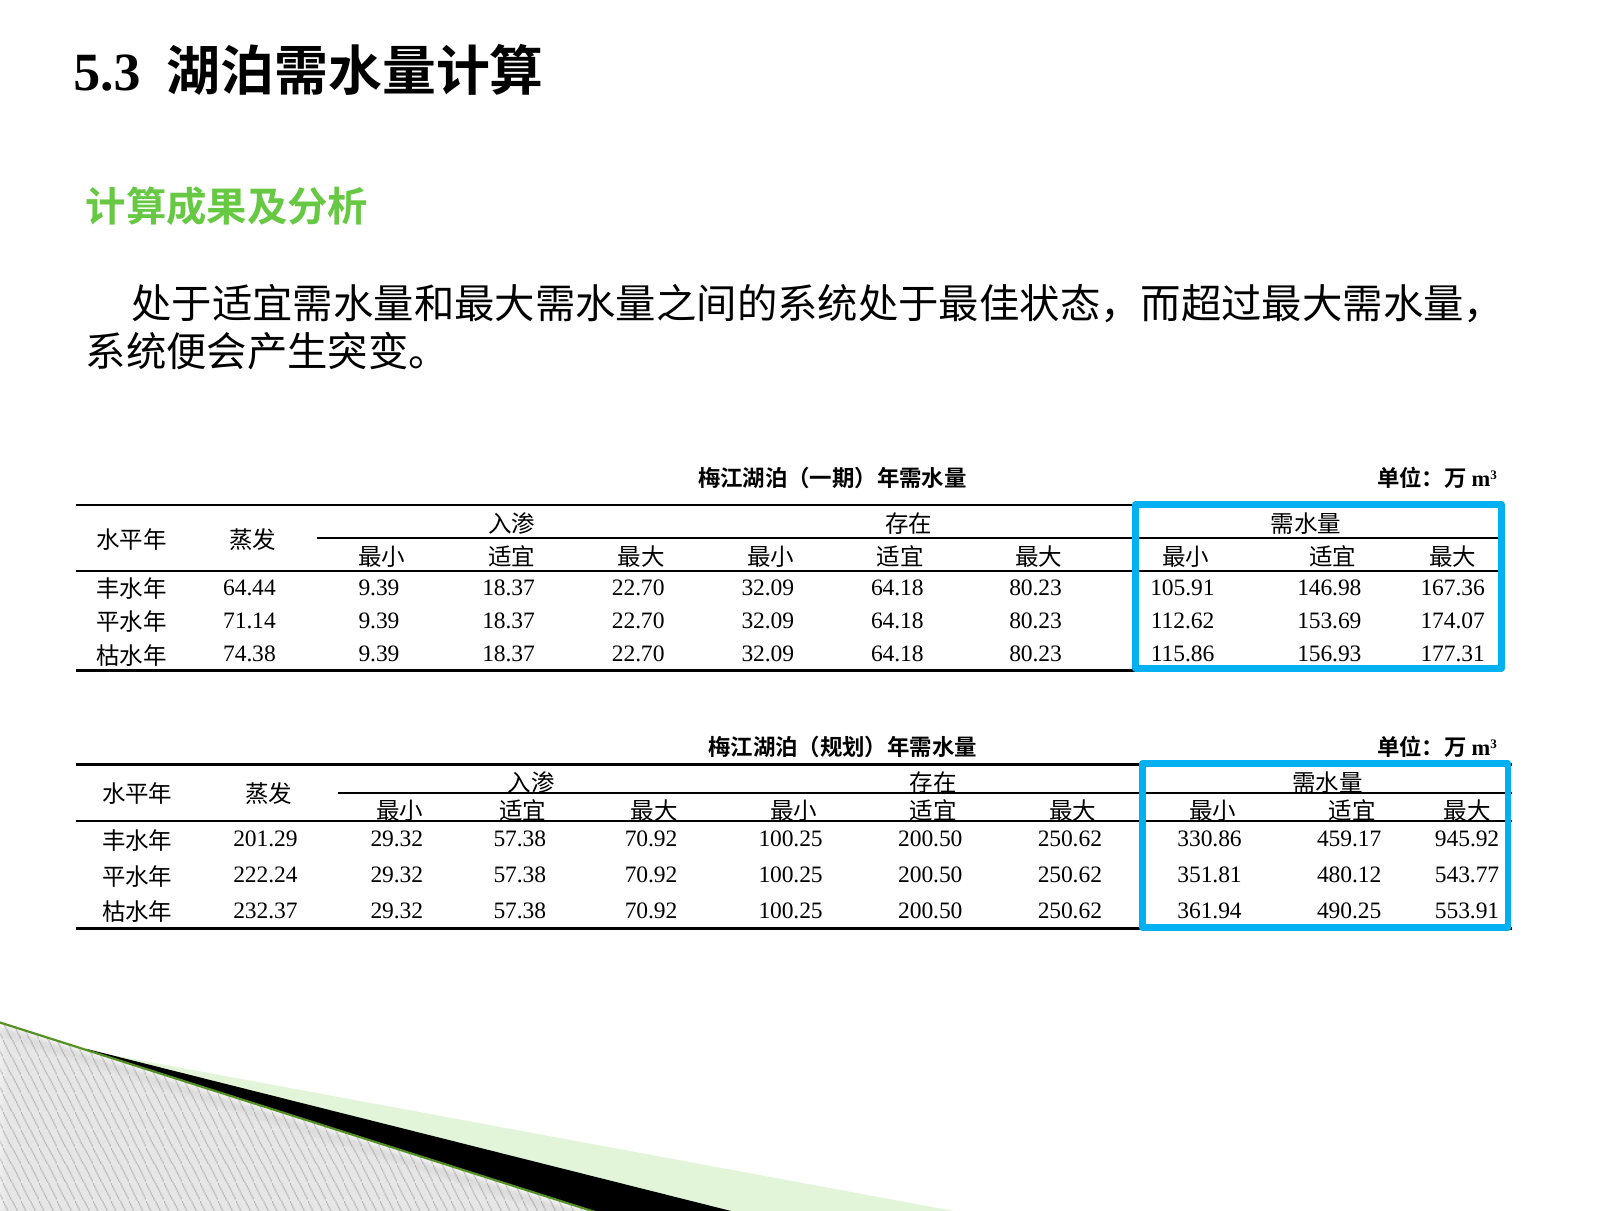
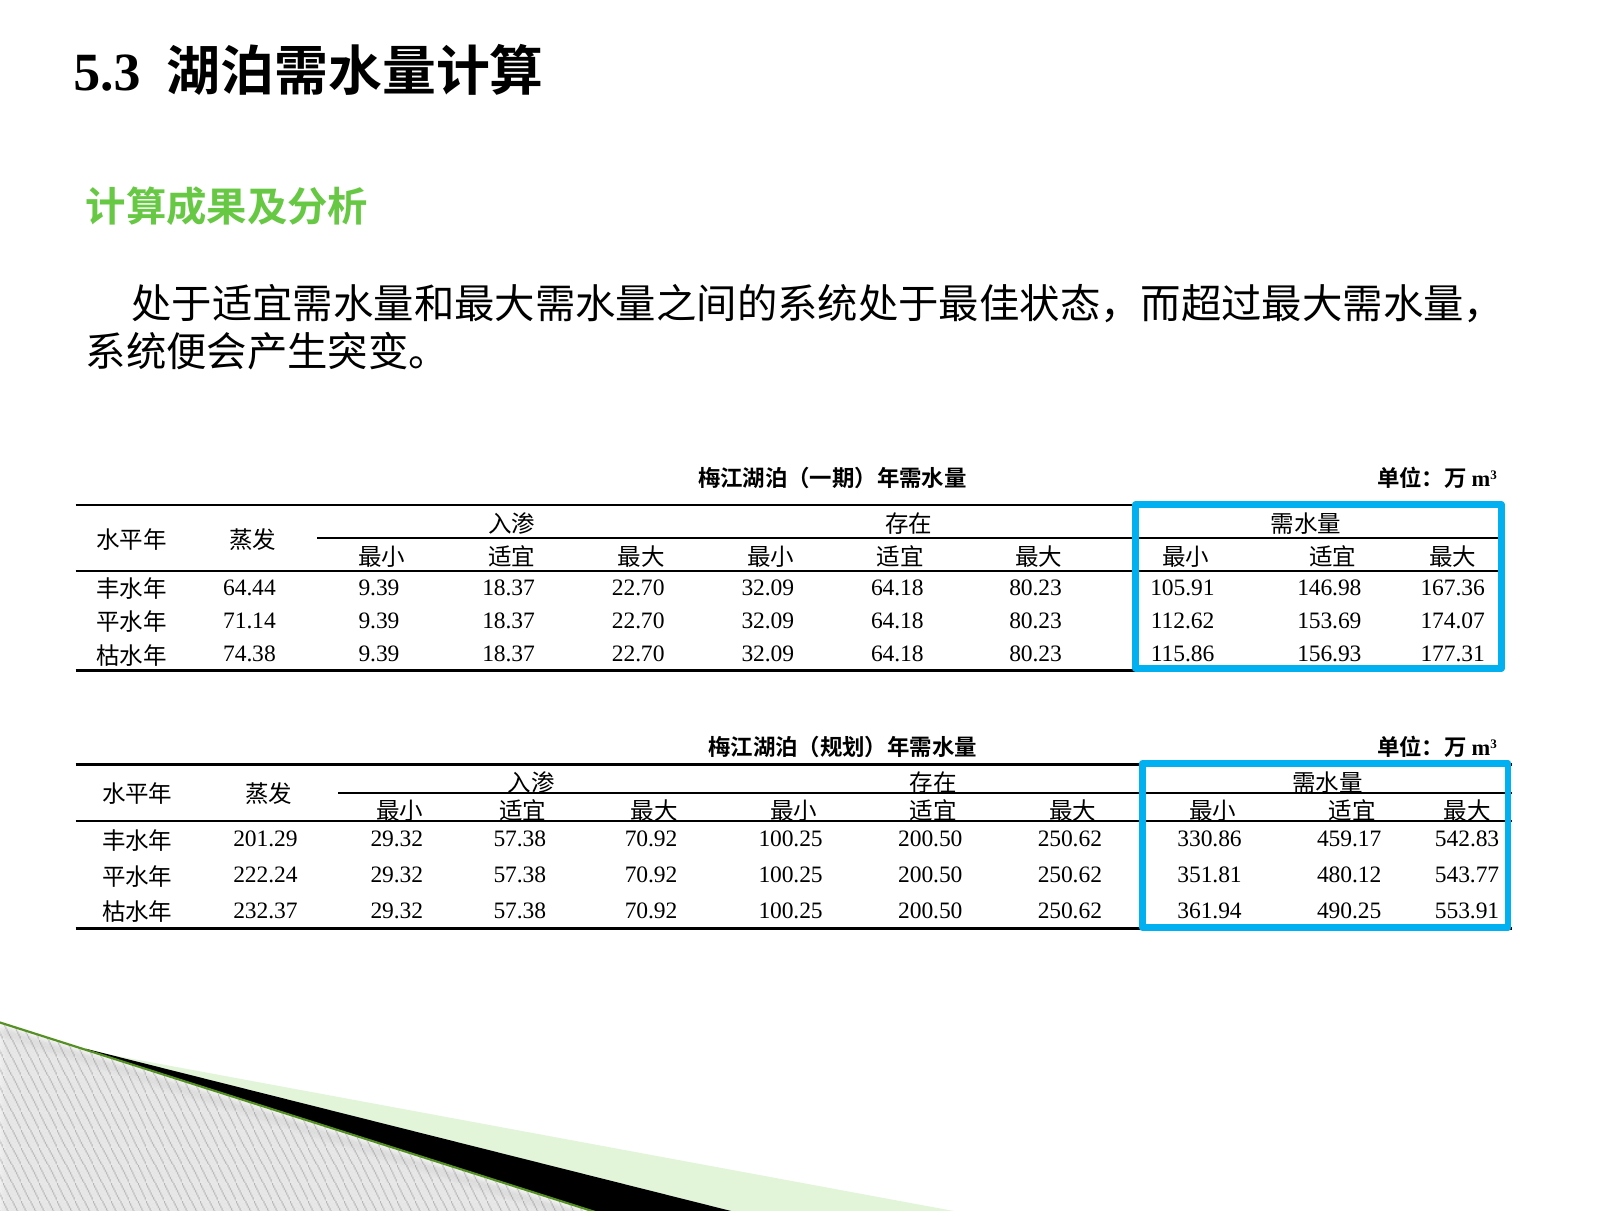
945.92: 945.92 -> 542.83
